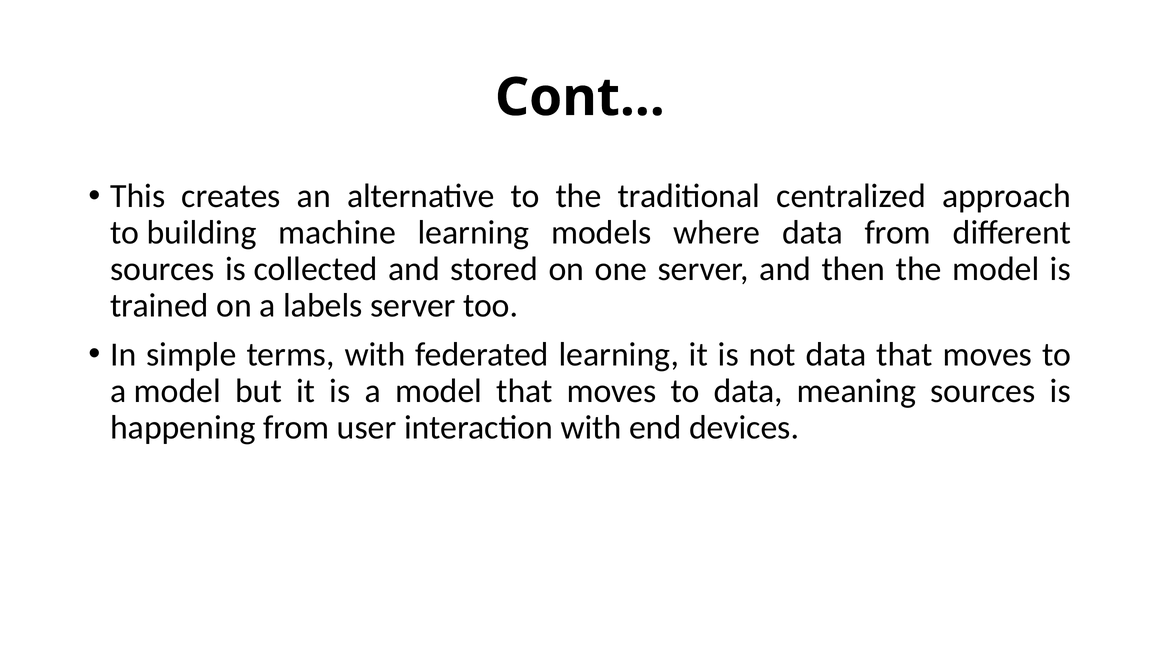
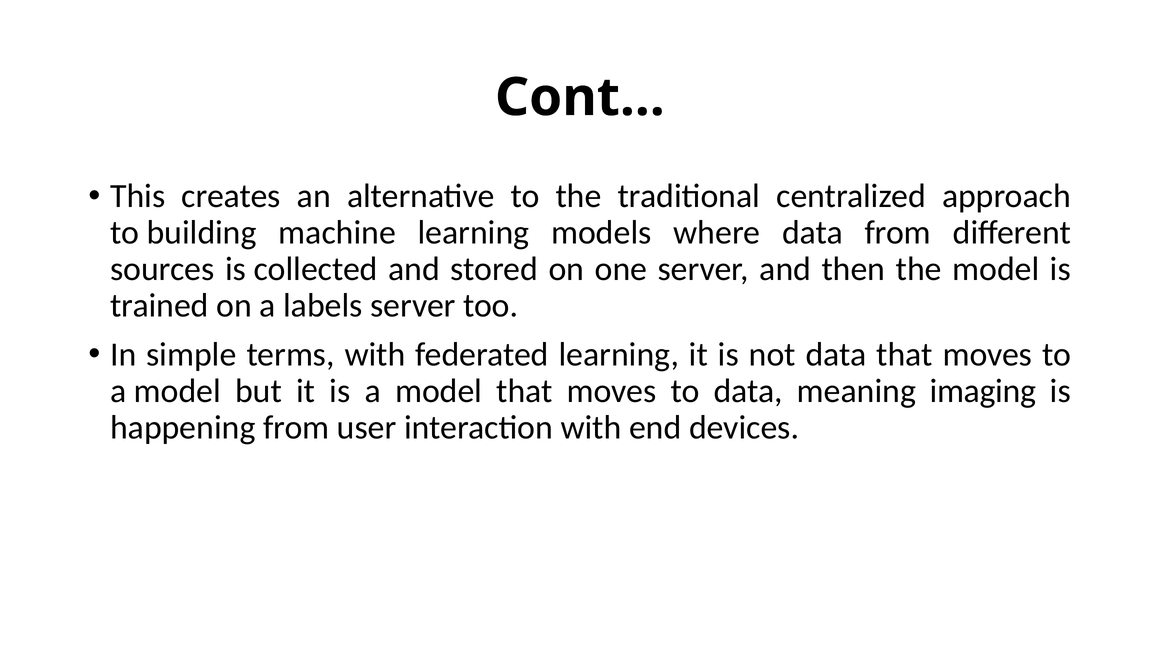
meaning sources: sources -> imaging
